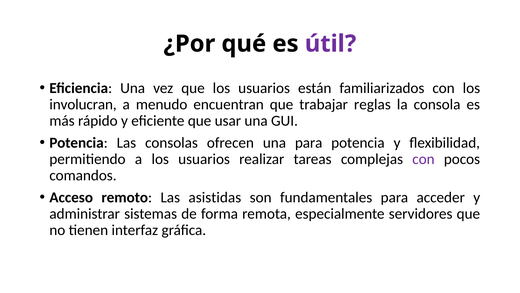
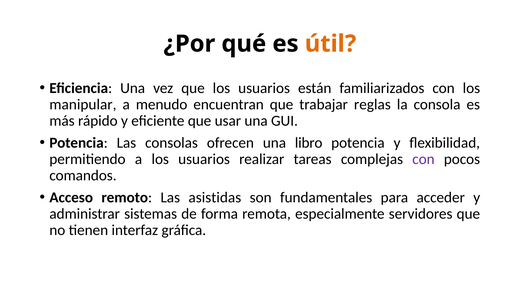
útil colour: purple -> orange
involucran: involucran -> manipular
una para: para -> libro
